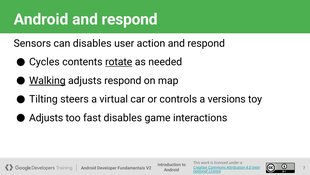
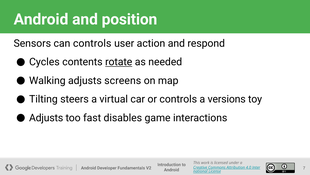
Android and respond: respond -> position
can disables: disables -> controls
Walking underline: present -> none
adjusts respond: respond -> screens
